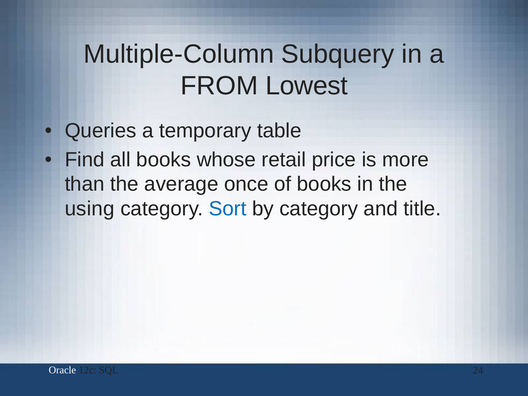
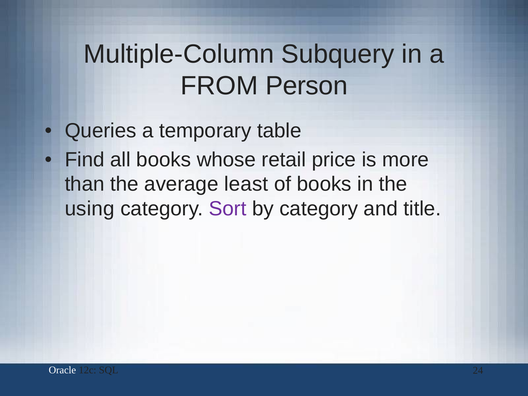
Lowest: Lowest -> Person
once: once -> least
Sort colour: blue -> purple
